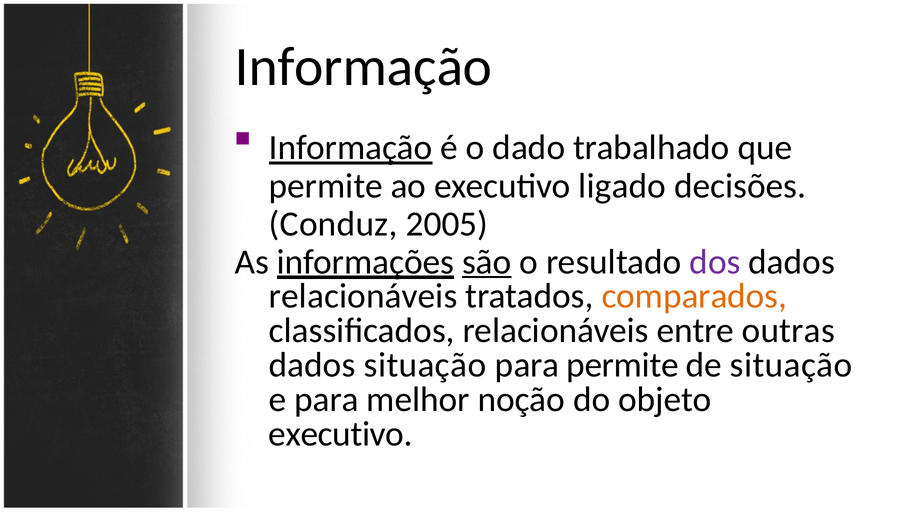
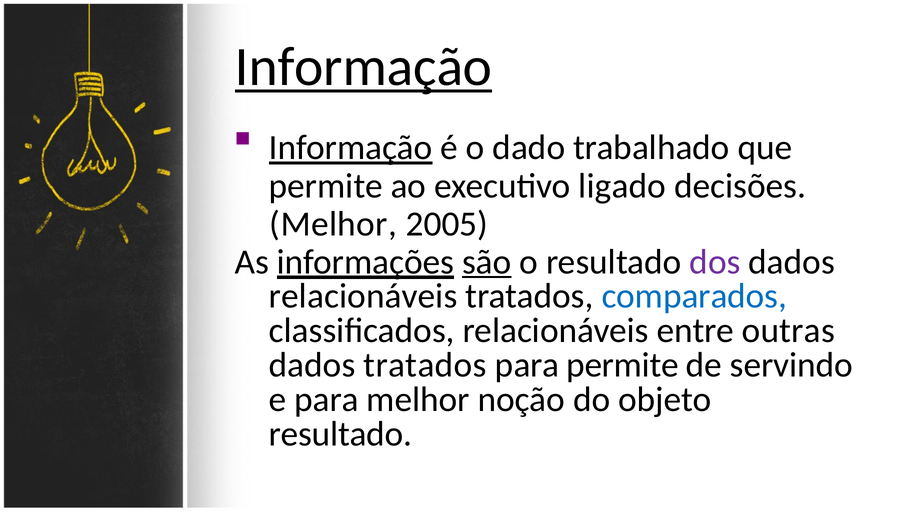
Informação at (364, 67) underline: none -> present
Conduz at (333, 224): Conduz -> Melhor
comparados colour: orange -> blue
dados situação: situação -> tratados
de situação: situação -> servindo
executivo at (341, 434): executivo -> resultado
